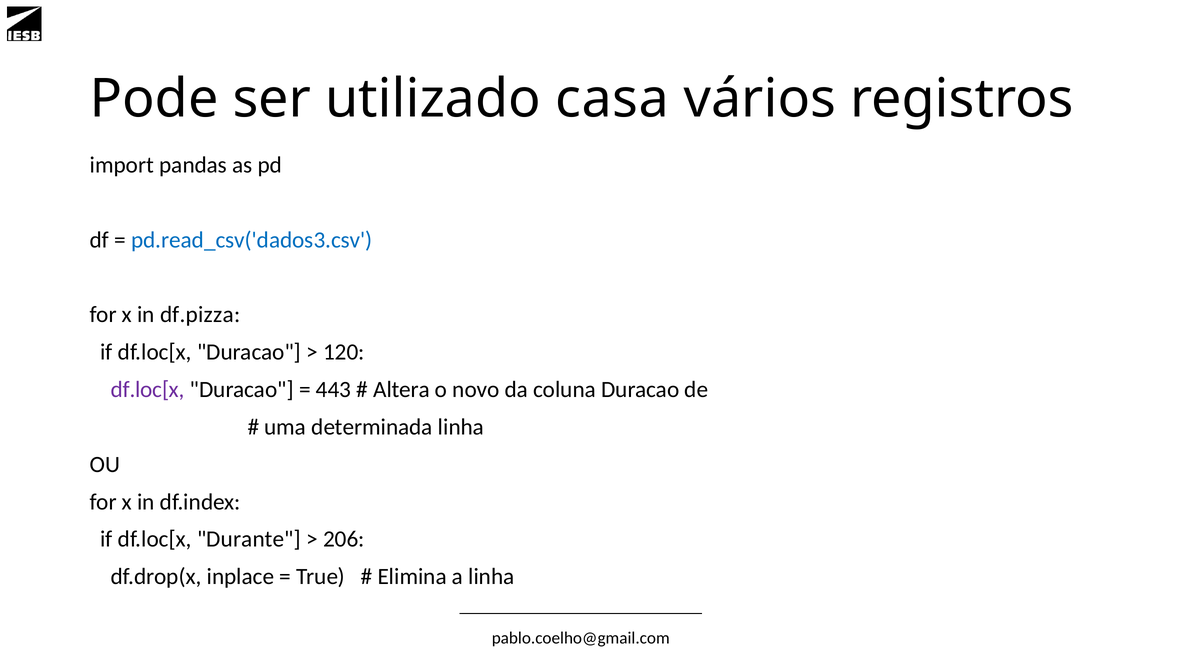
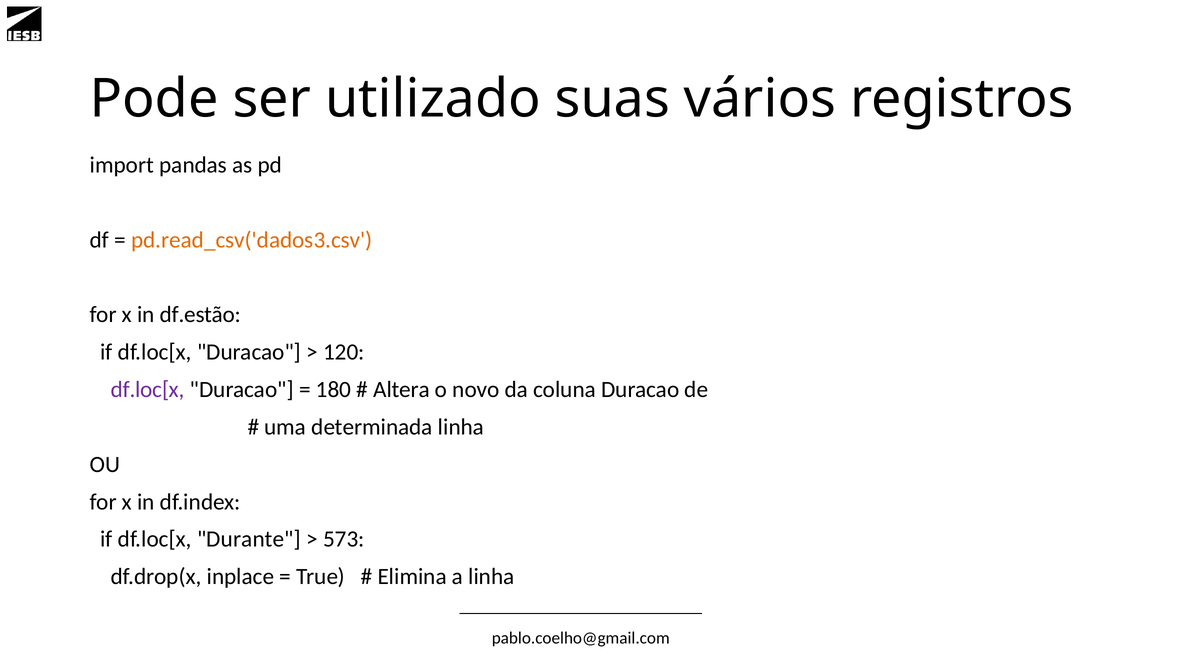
casa: casa -> suas
pd.read_csv('dados3.csv colour: blue -> orange
df.pizza: df.pizza -> df.estão
443: 443 -> 180
206: 206 -> 573
